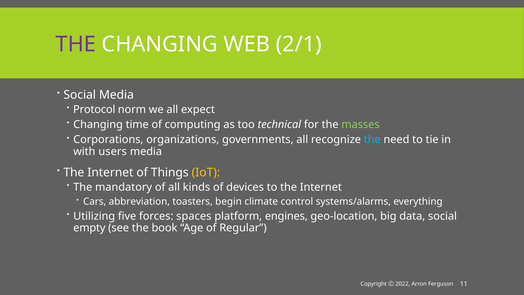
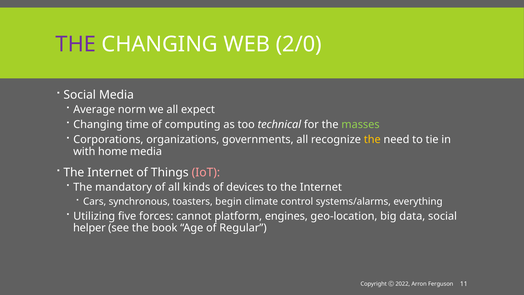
2/1: 2/1 -> 2/0
Protocol: Protocol -> Average
the at (372, 140) colour: light blue -> yellow
users: users -> home
IoT colour: yellow -> pink
abbreviation: abbreviation -> synchronous
spaces: spaces -> cannot
empty: empty -> helper
